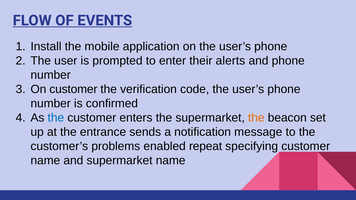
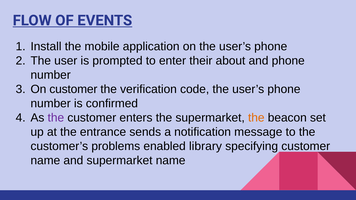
alerts: alerts -> about
the at (56, 118) colour: blue -> purple
repeat: repeat -> library
